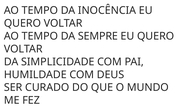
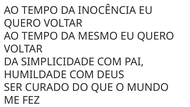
SEMPRE: SEMPRE -> MESMO
